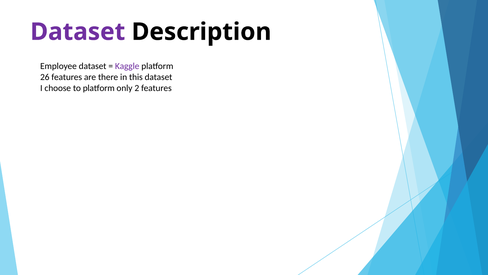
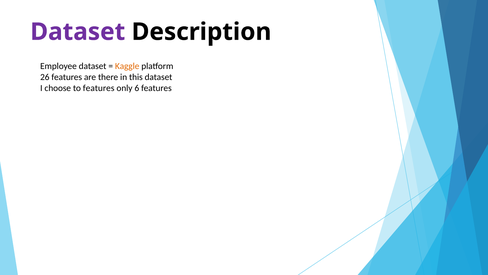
Kaggle colour: purple -> orange
to platform: platform -> features
2: 2 -> 6
